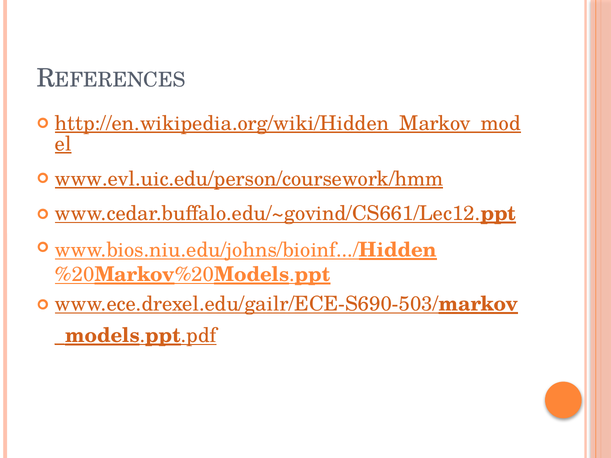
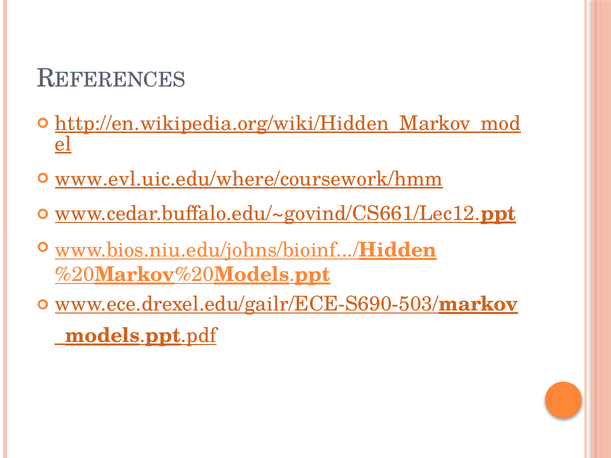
www.evl.uic.edu/person/coursework/hmm: www.evl.uic.edu/person/coursework/hmm -> www.evl.uic.edu/where/coursework/hmm
